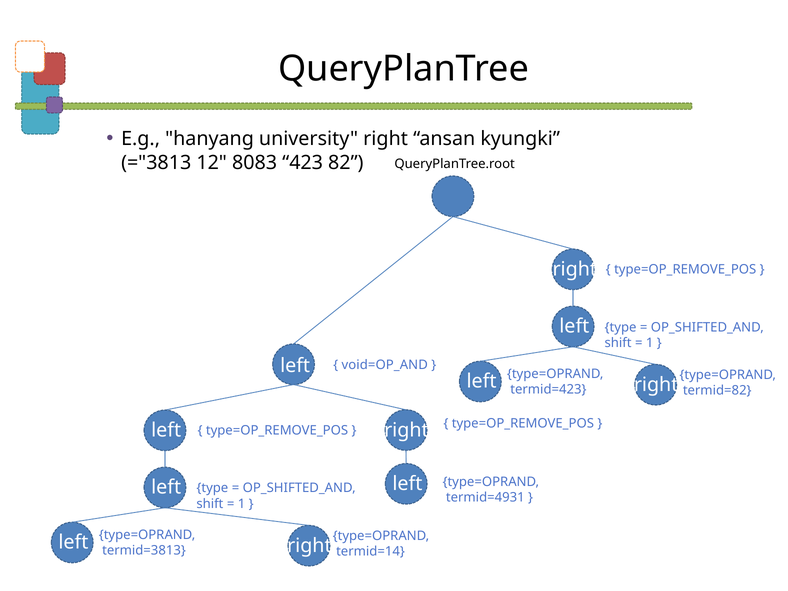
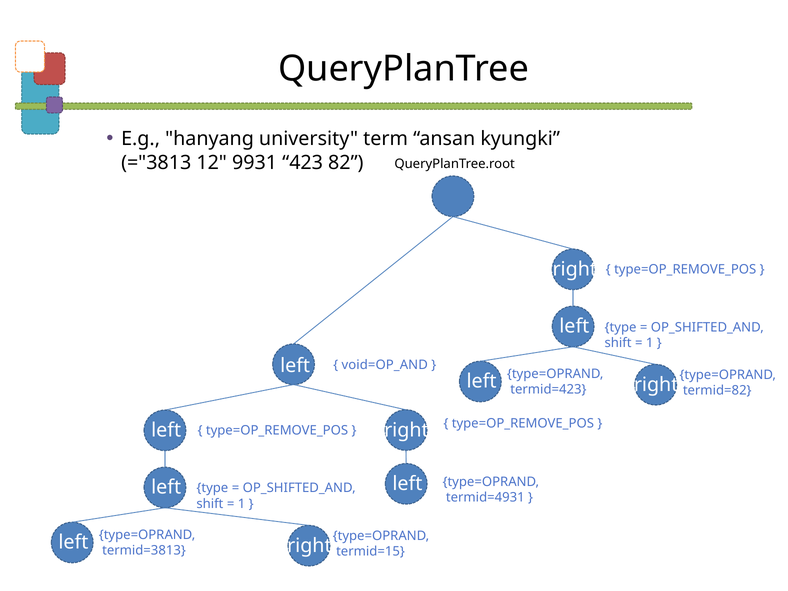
university right: right -> term
8083: 8083 -> 9931
termid=14: termid=14 -> termid=15
